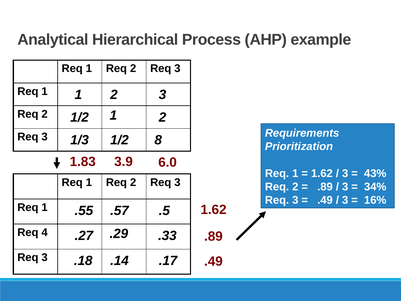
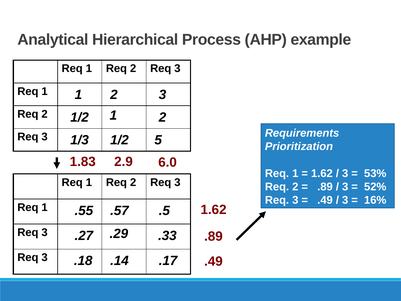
8: 8 -> 5
3.9: 3.9 -> 2.9
43%: 43% -> 53%
34%: 34% -> 52%
4 at (45, 232): 4 -> 3
